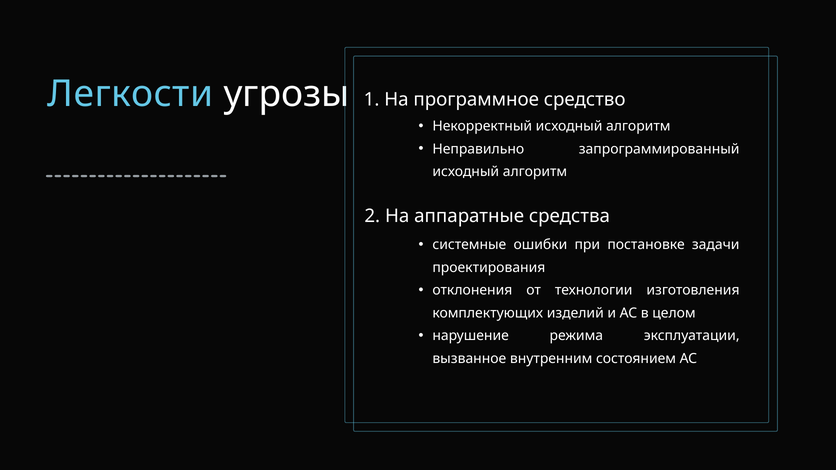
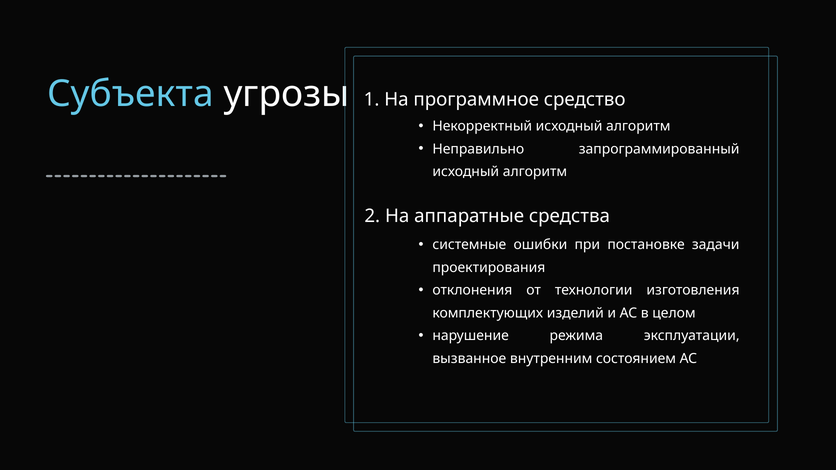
Легкости: Легкости -> Субъекта
